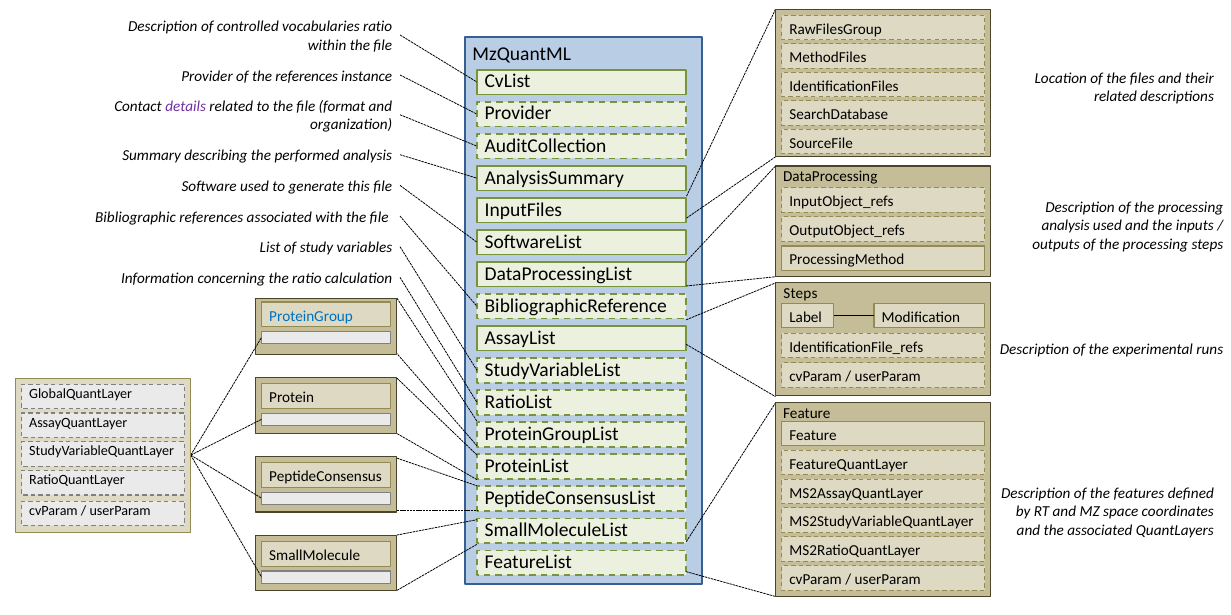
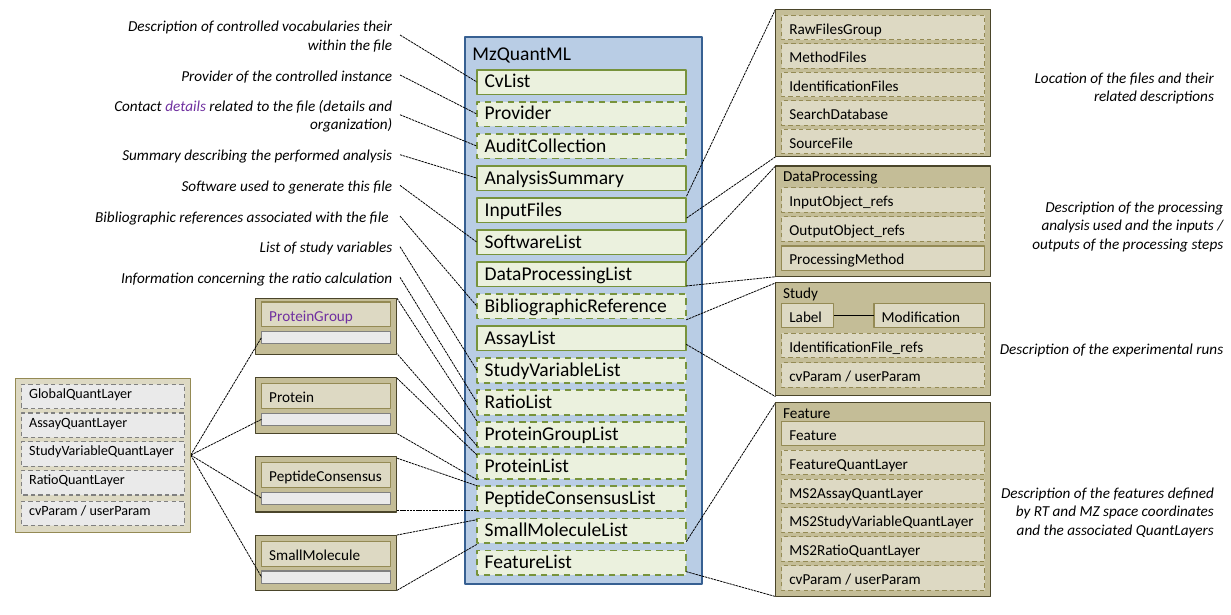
vocabularies ratio: ratio -> their
the references: references -> controlled
file format: format -> details
Steps at (800, 293): Steps -> Study
ProteinGroup colour: blue -> purple
